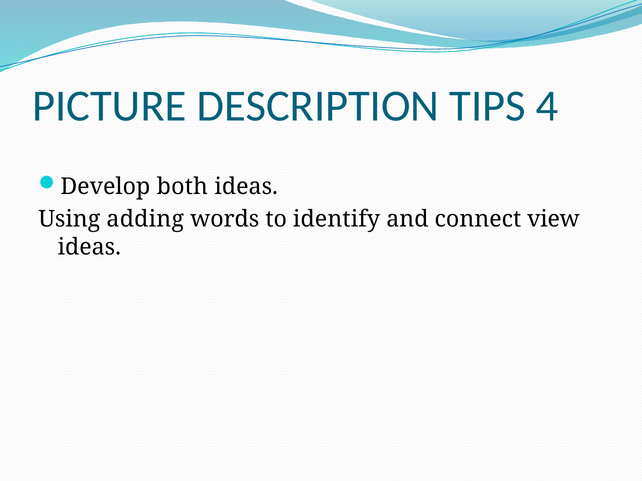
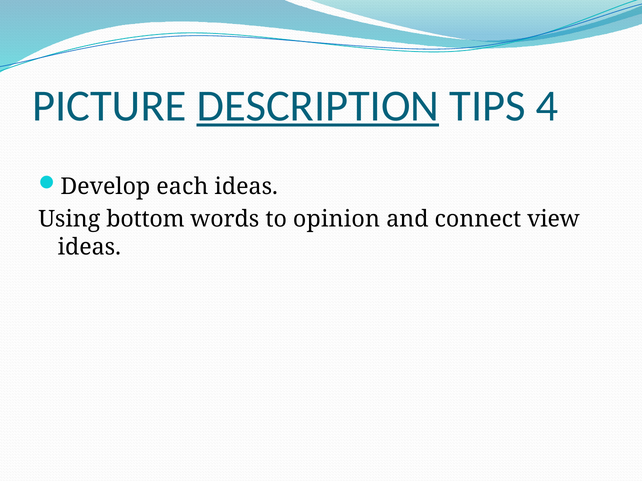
DESCRIPTION underline: none -> present
both: both -> each
adding: adding -> bottom
identify: identify -> opinion
